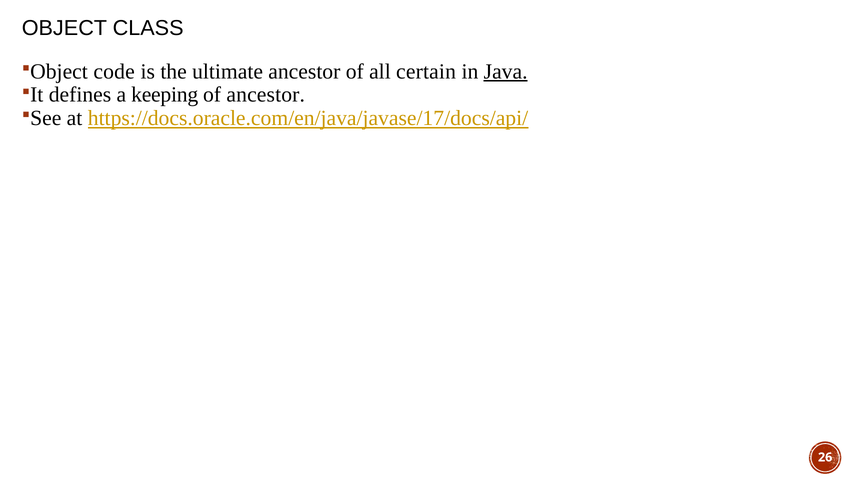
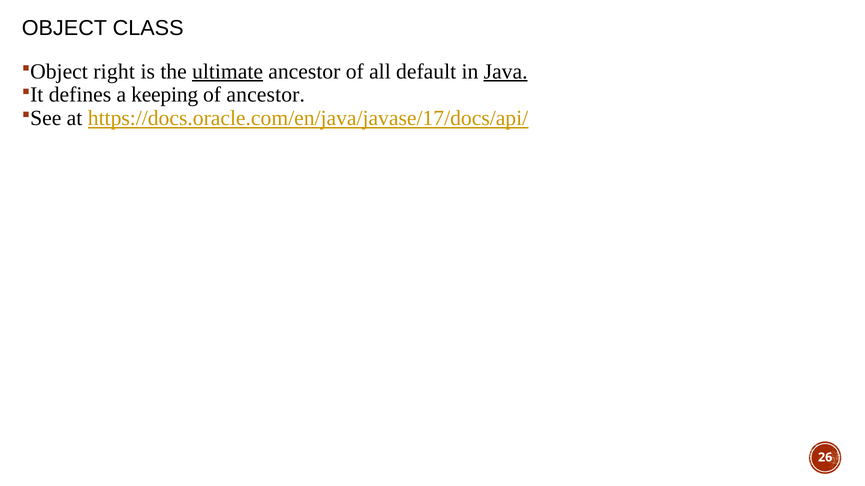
code: code -> right
ultimate underline: none -> present
certain: certain -> default
